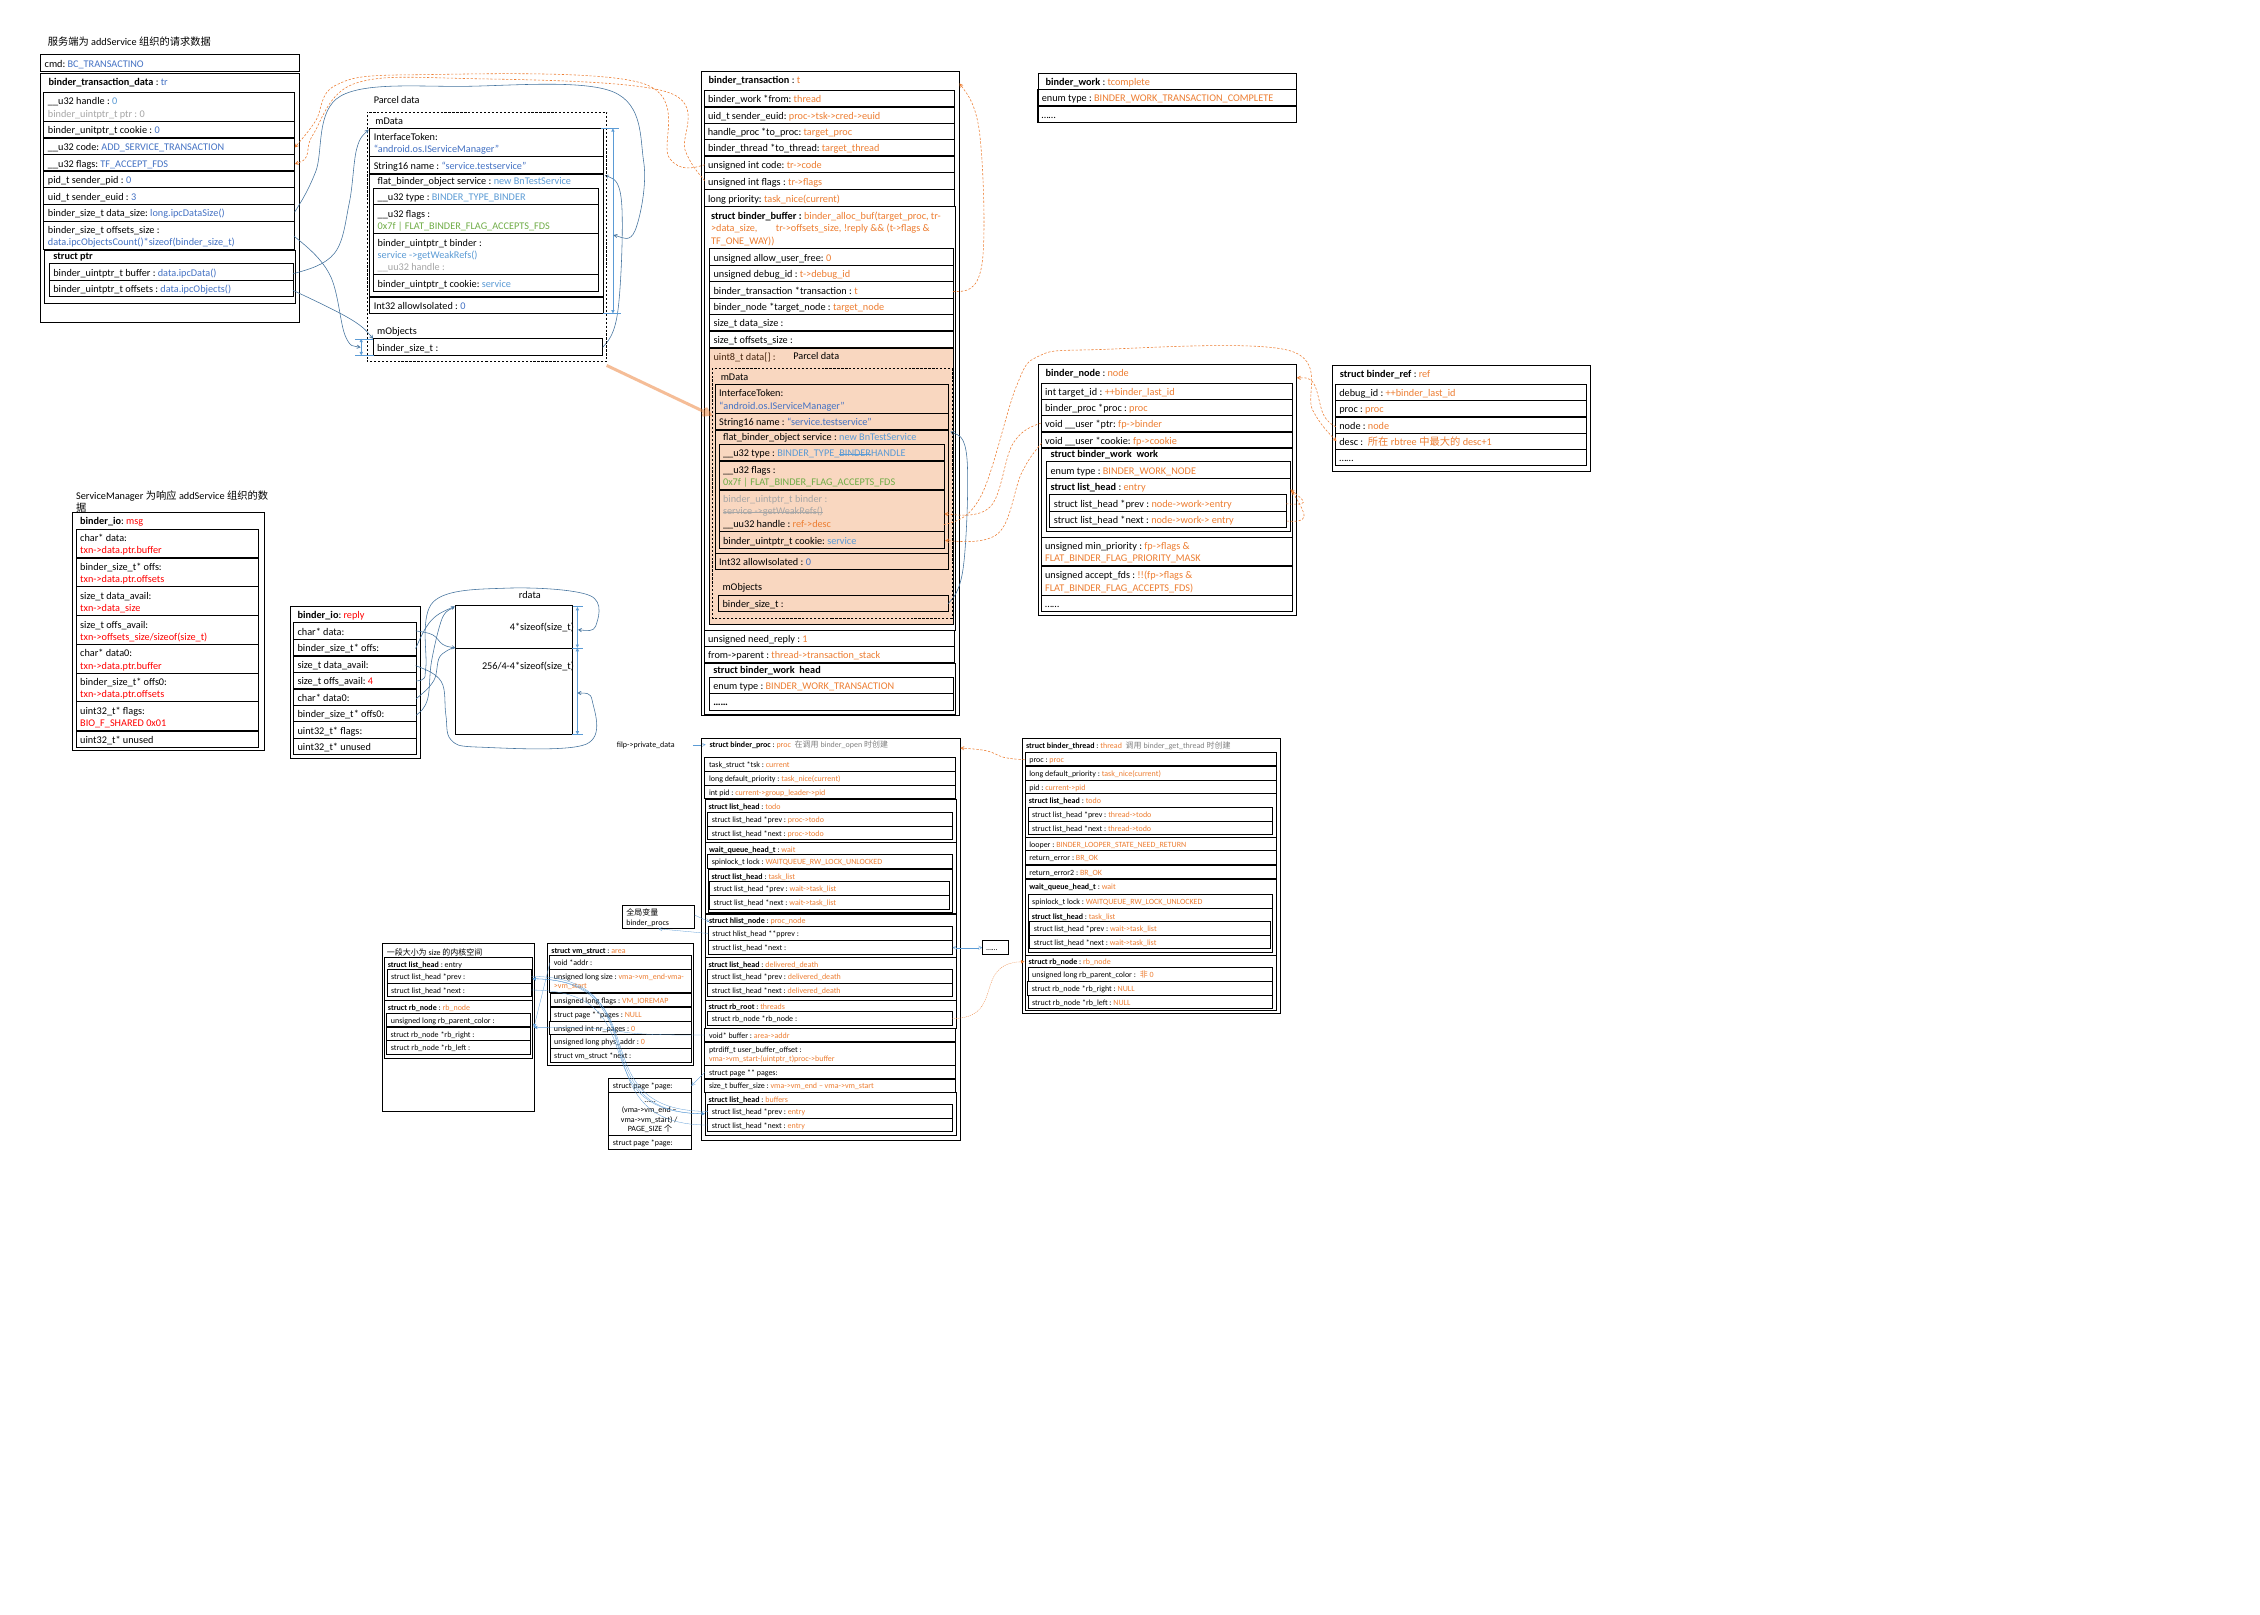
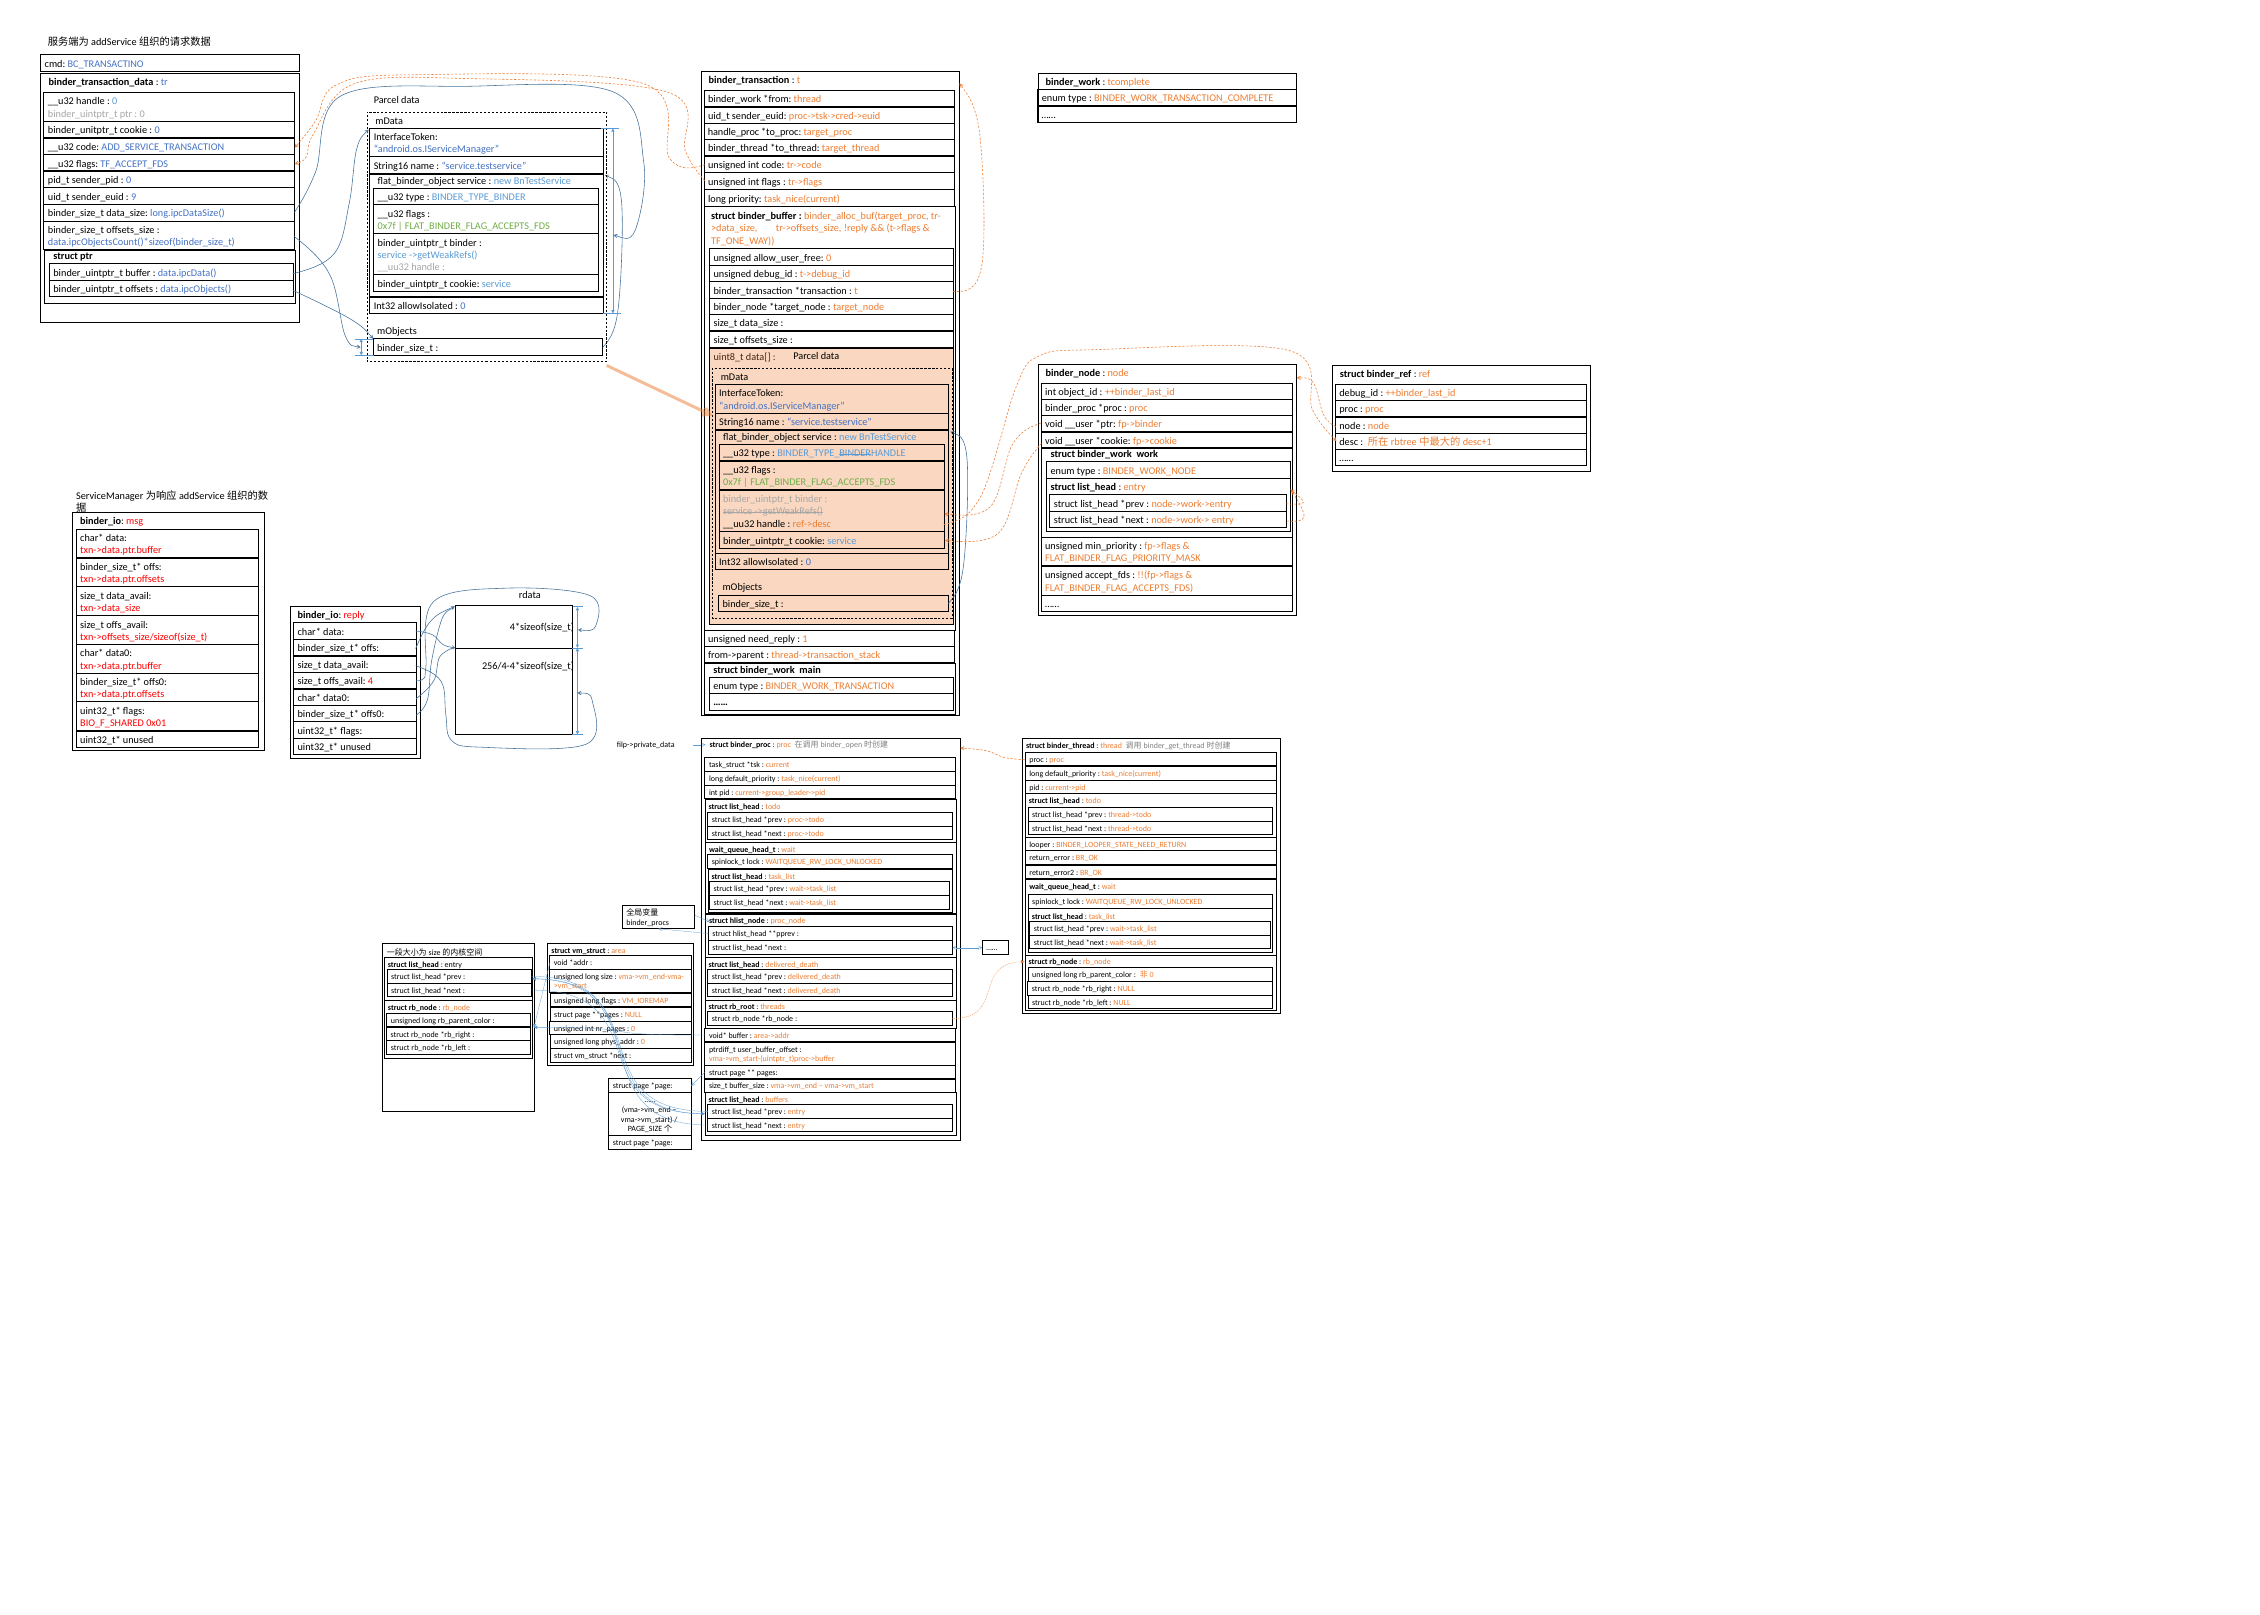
3: 3 -> 9
target_id: target_id -> object_id
head: head -> main
